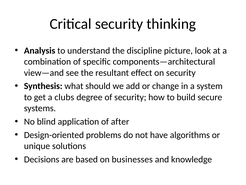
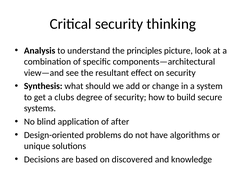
discipline: discipline -> principles
businesses: businesses -> discovered
